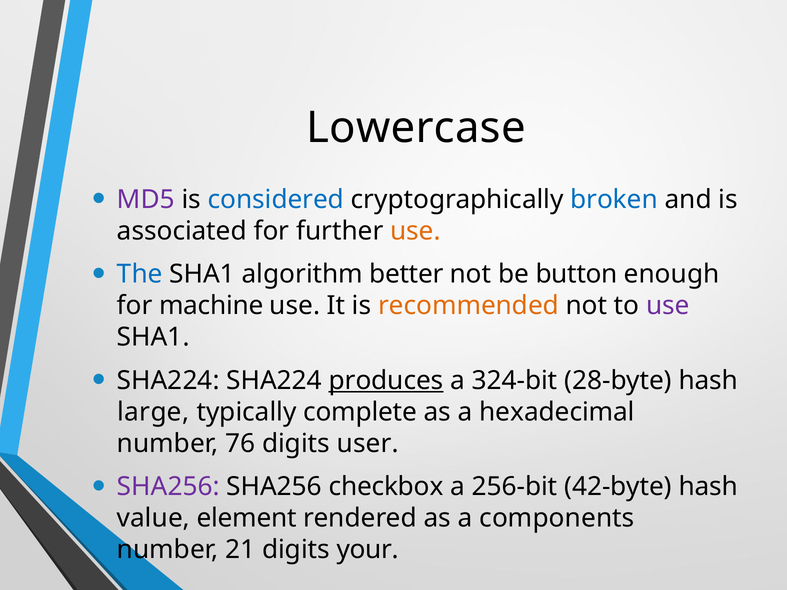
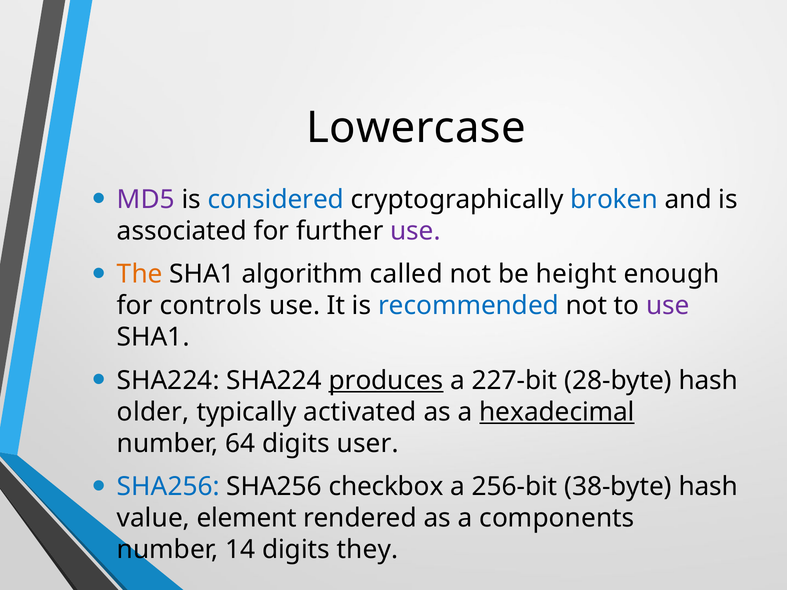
use at (416, 231) colour: orange -> purple
The colour: blue -> orange
better: better -> called
button: button -> height
machine: machine -> controls
recommended colour: orange -> blue
324-bit: 324-bit -> 227-bit
large: large -> older
complete: complete -> activated
hexadecimal underline: none -> present
76: 76 -> 64
SHA256 at (168, 487) colour: purple -> blue
42-byte: 42-byte -> 38-byte
21: 21 -> 14
your: your -> they
